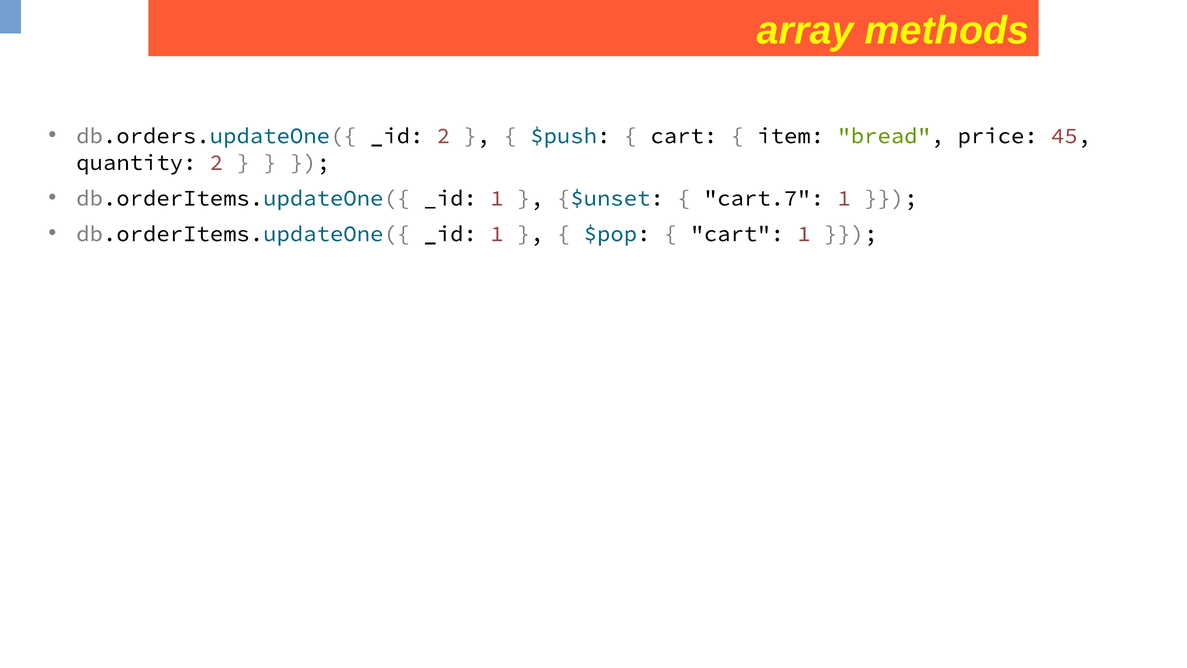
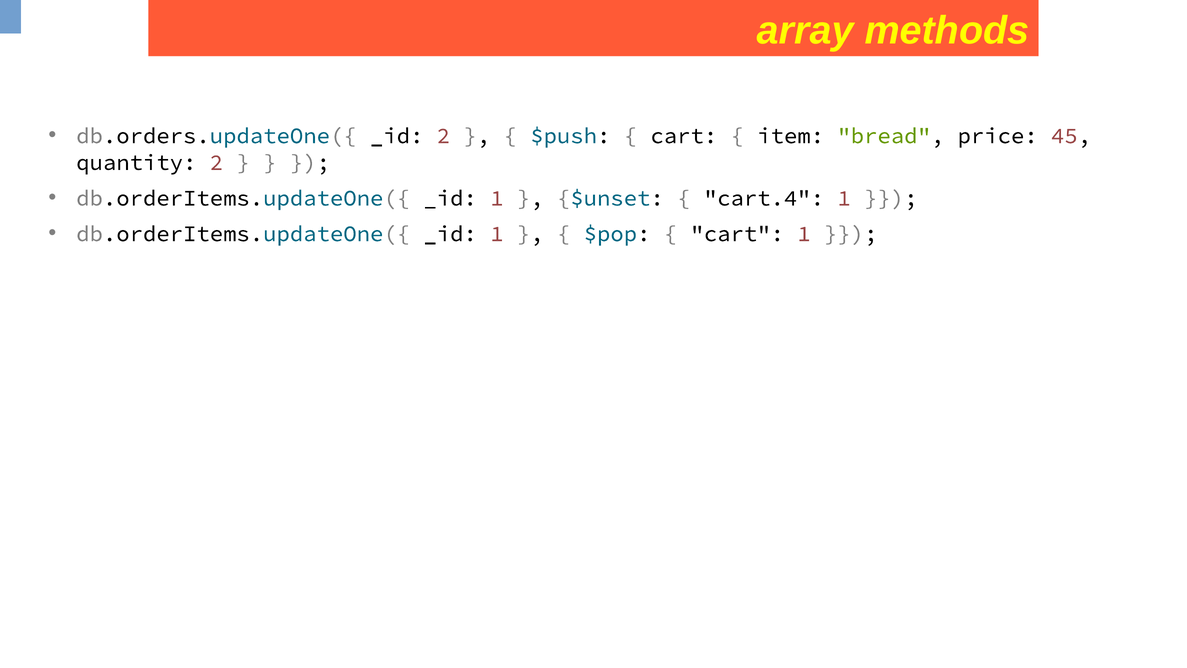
cart.7: cart.7 -> cart.4
